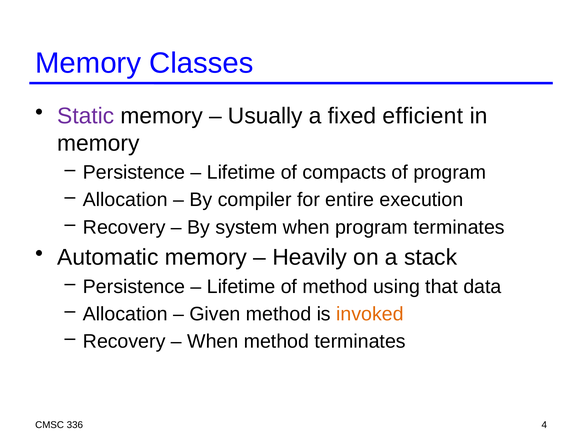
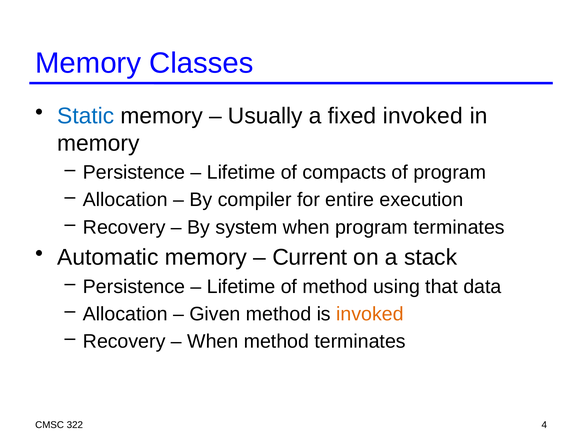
Static colour: purple -> blue
fixed efficient: efficient -> invoked
Heavily: Heavily -> Current
336: 336 -> 322
